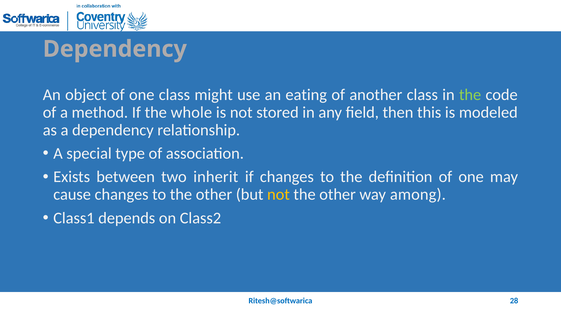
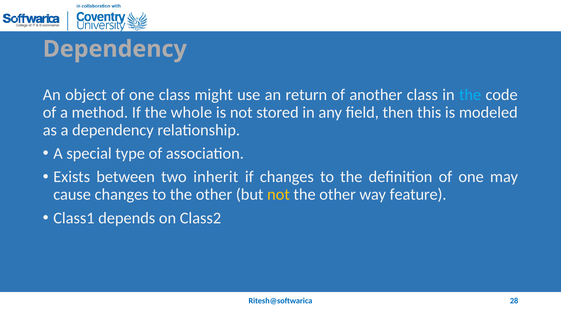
eating: eating -> return
the at (470, 95) colour: light green -> light blue
among: among -> feature
